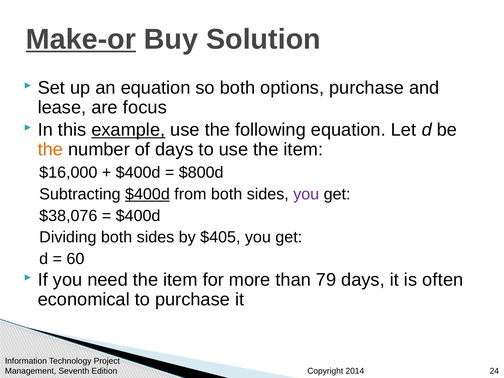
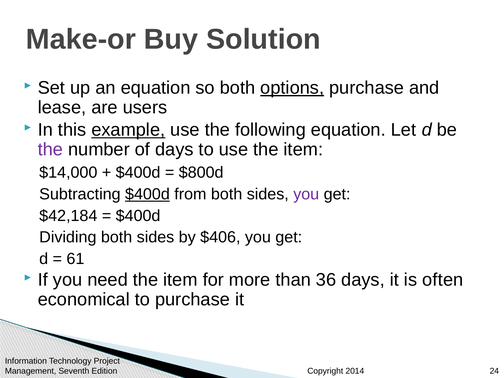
Make-or underline: present -> none
options underline: none -> present
focus: focus -> users
the at (50, 150) colour: orange -> purple
$16,000: $16,000 -> $14,000
$38,076: $38,076 -> $42,184
$405: $405 -> $406
60: 60 -> 61
79: 79 -> 36
